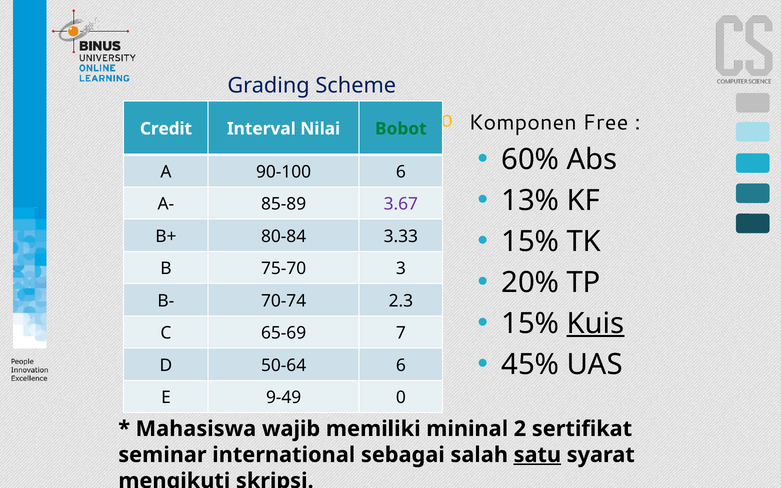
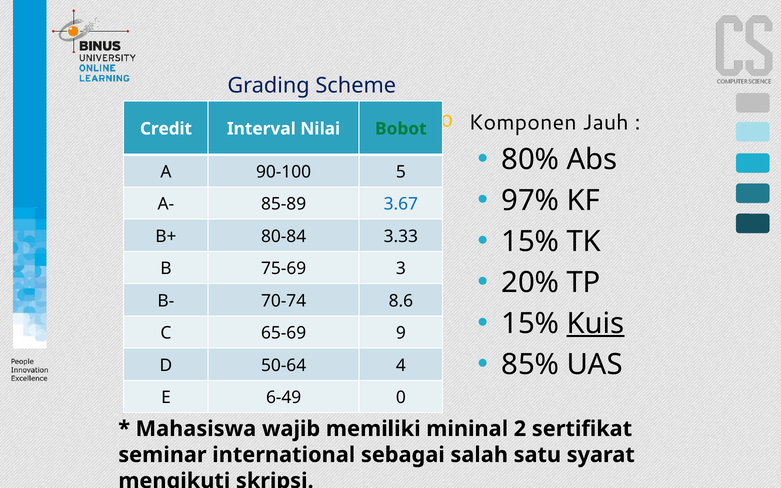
Free: Free -> Jauh
60%: 60% -> 80%
90-100 6: 6 -> 5
13%: 13% -> 97%
3.67 colour: purple -> blue
75-70: 75-70 -> 75-69
2.3: 2.3 -> 8.6
7: 7 -> 9
45%: 45% -> 85%
50-64 6: 6 -> 4
9-49: 9-49 -> 6-49
satu underline: present -> none
